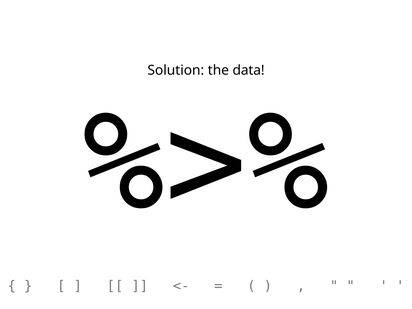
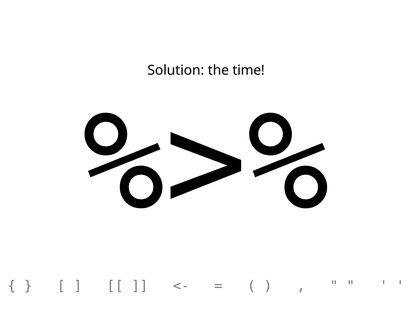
data: data -> time
